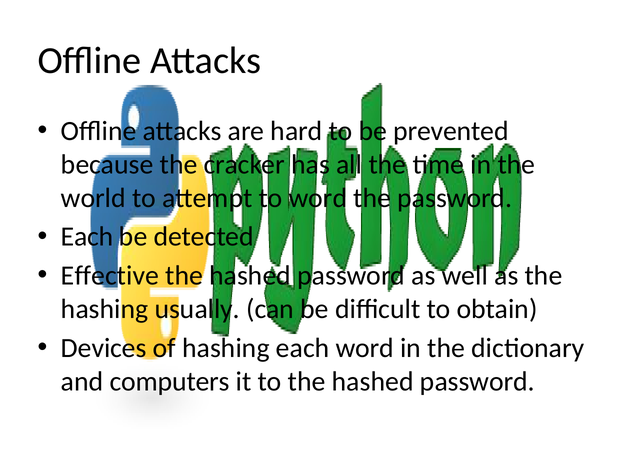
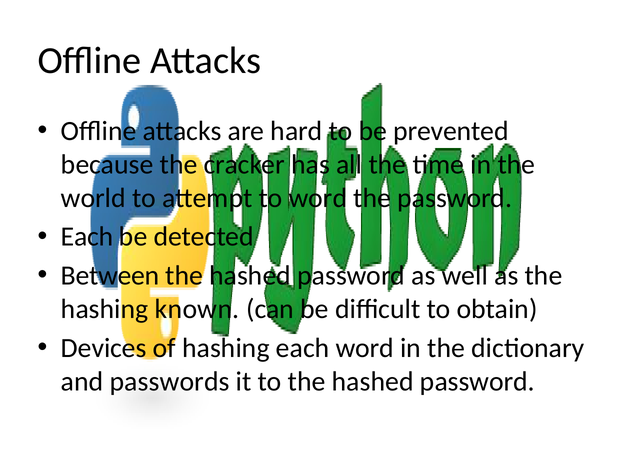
Effective: Effective -> Between
usually: usually -> known
computers: computers -> passwords
